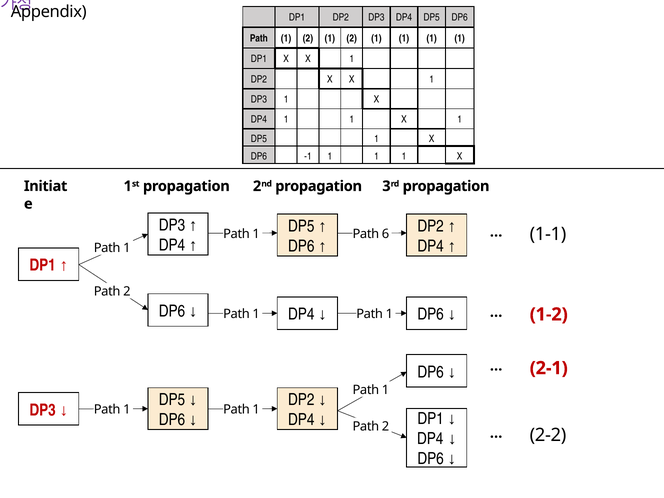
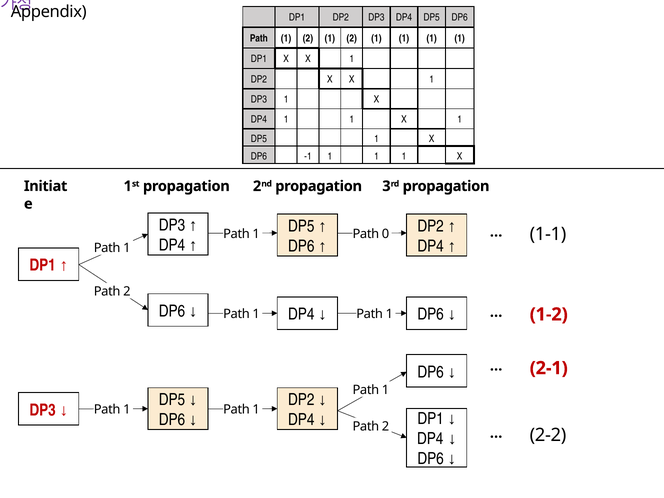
6: 6 -> 0
